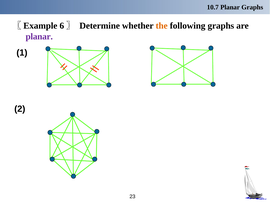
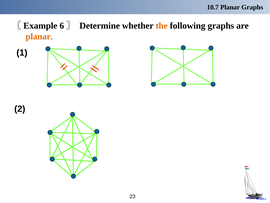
planar at (39, 36) colour: purple -> orange
